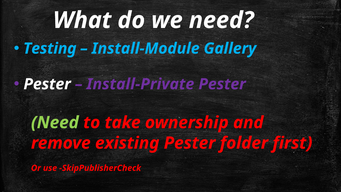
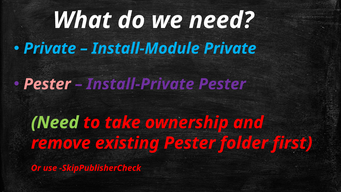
Testing at (50, 48): Testing -> Private
Install-Module Gallery: Gallery -> Private
Pester at (47, 84) colour: white -> pink
